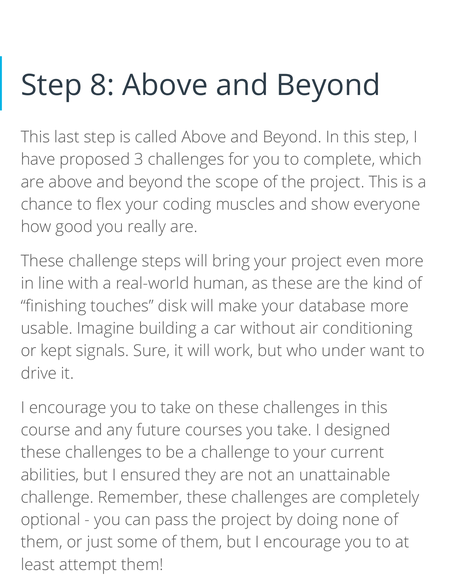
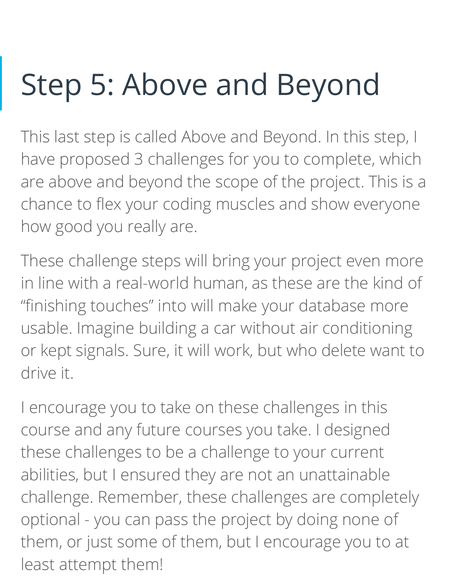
8: 8 -> 5
disk: disk -> into
under: under -> delete
